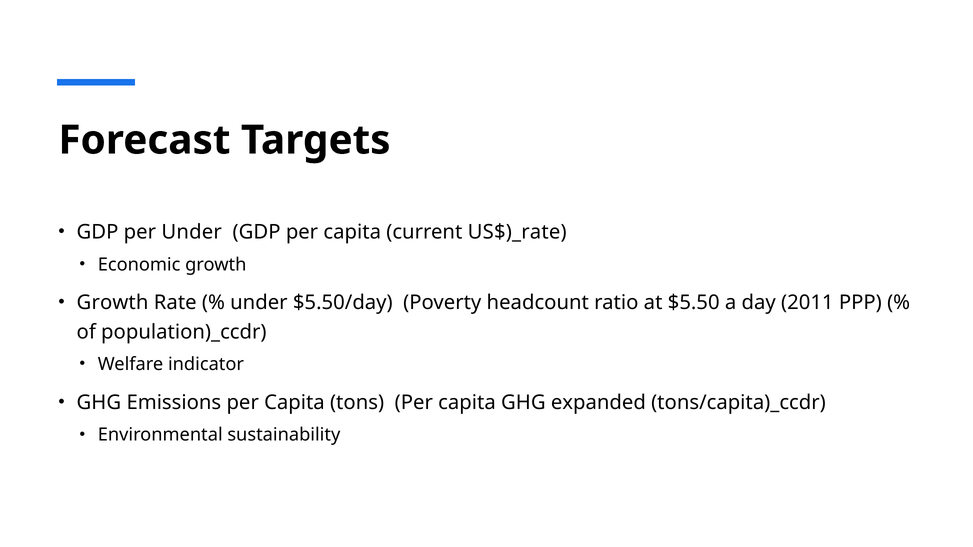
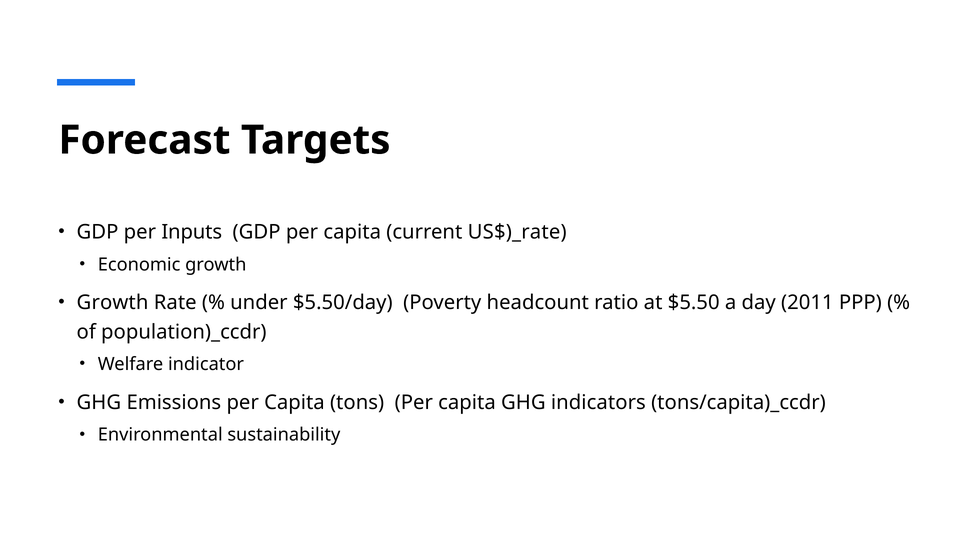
per Under: Under -> Inputs
expanded: expanded -> indicators
